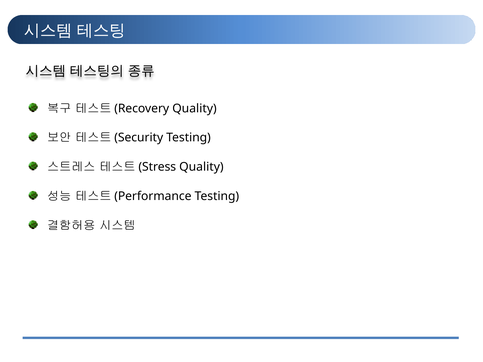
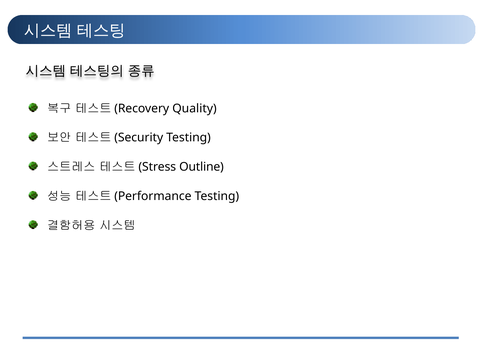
Quality at (201, 167): Quality -> Outline
